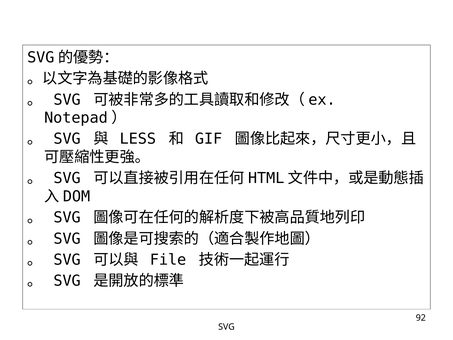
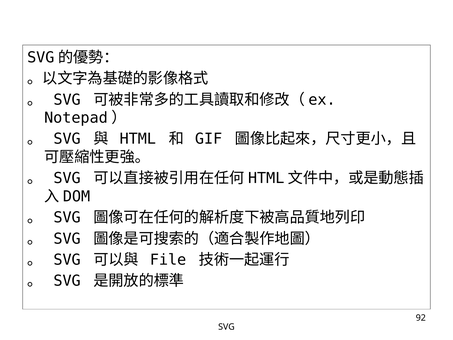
LESS: LESS -> HTML
